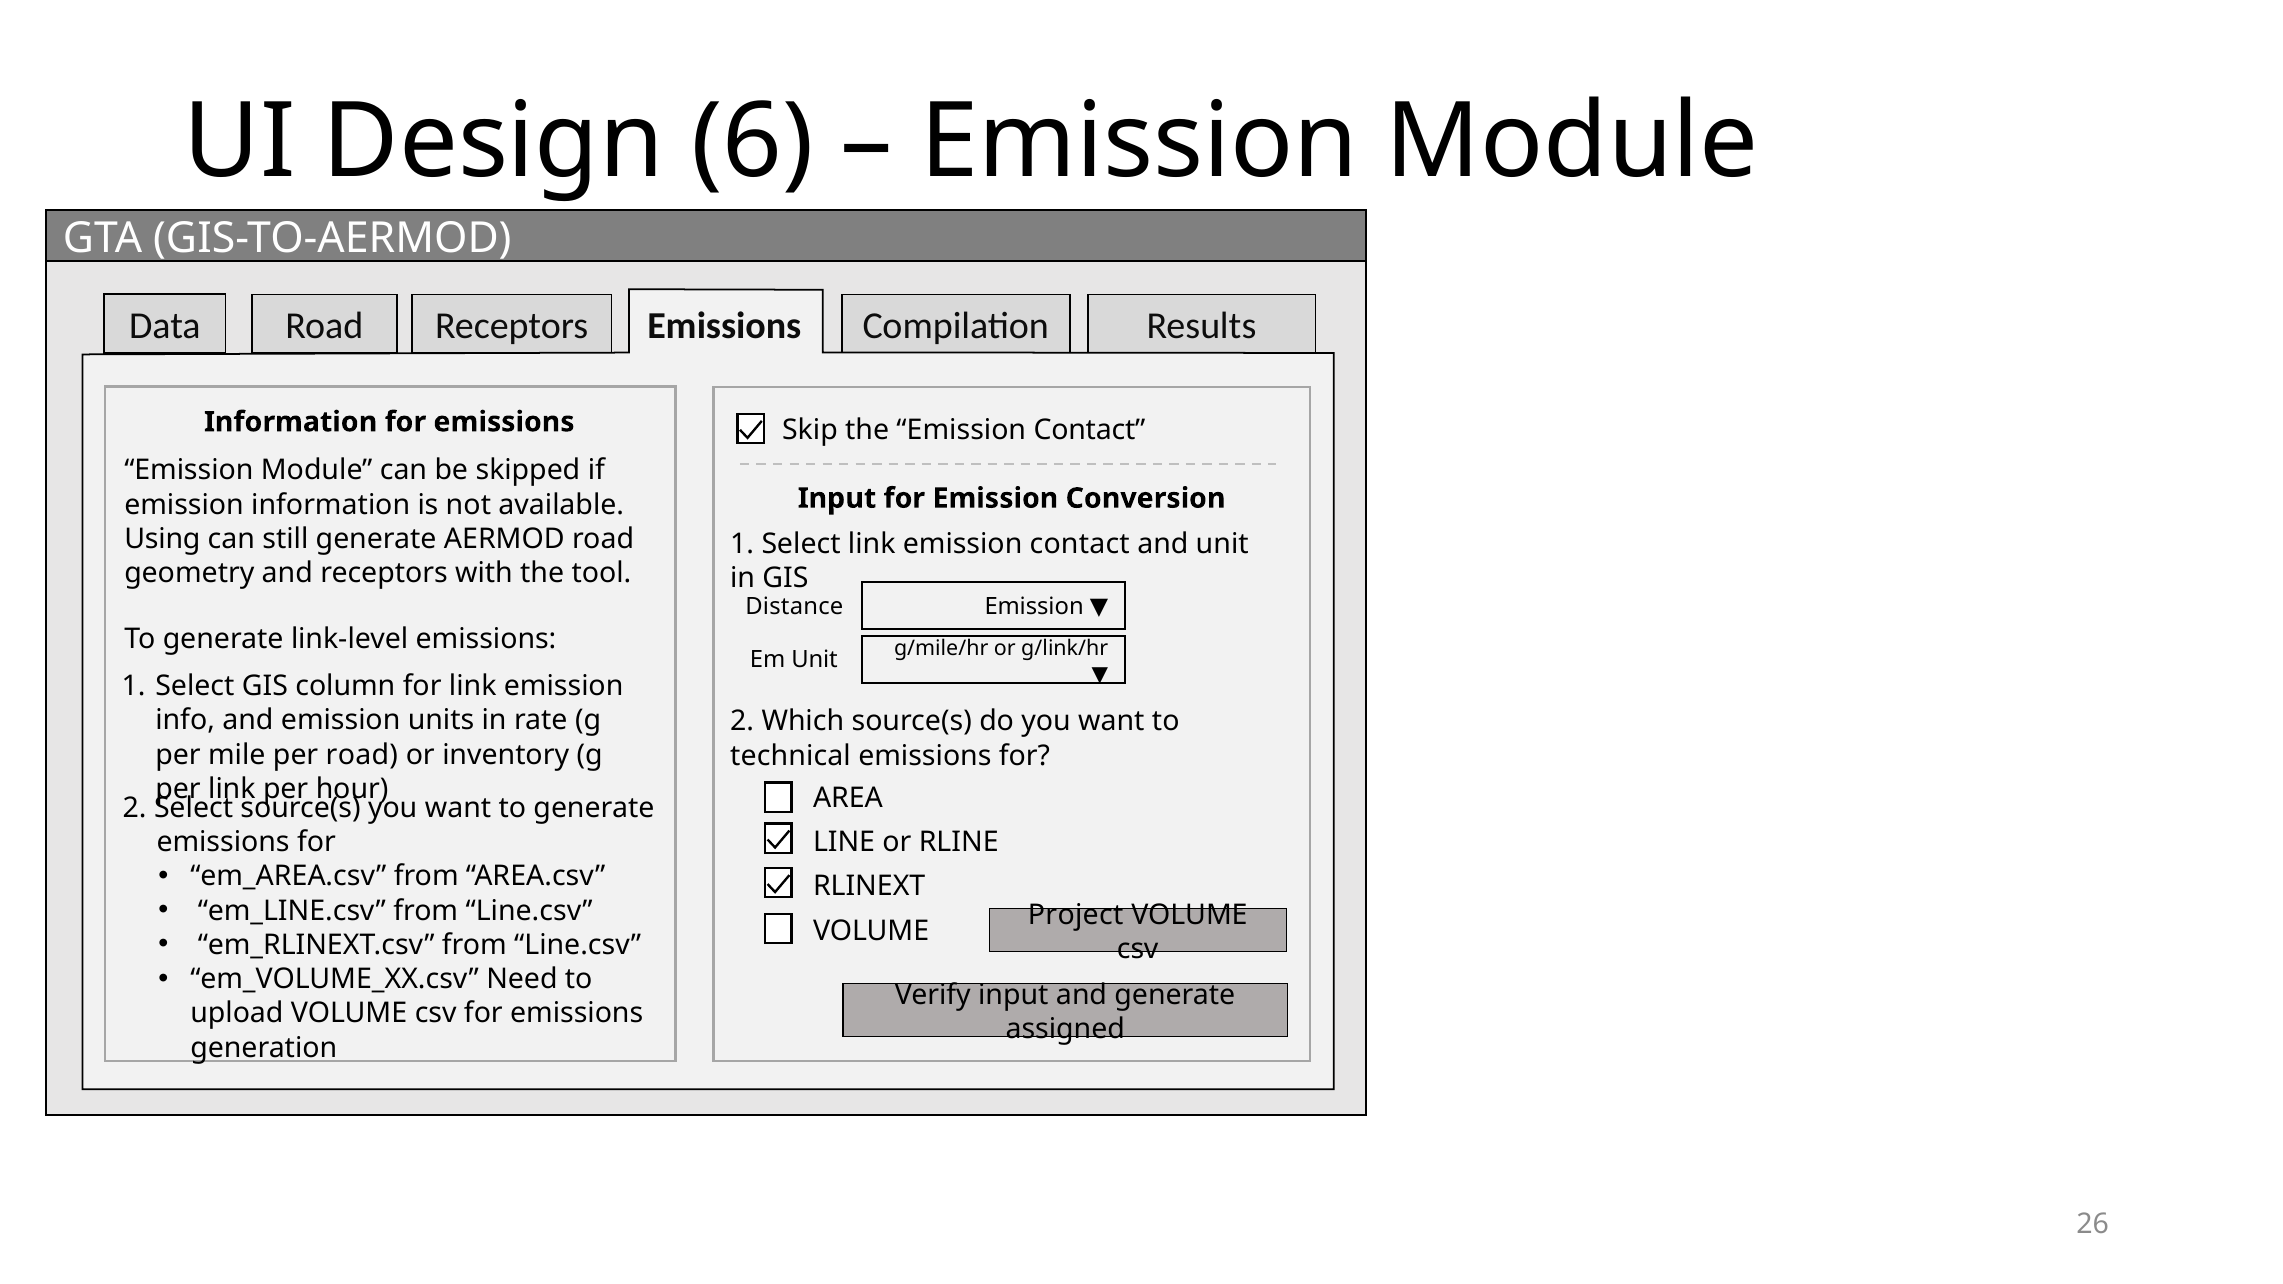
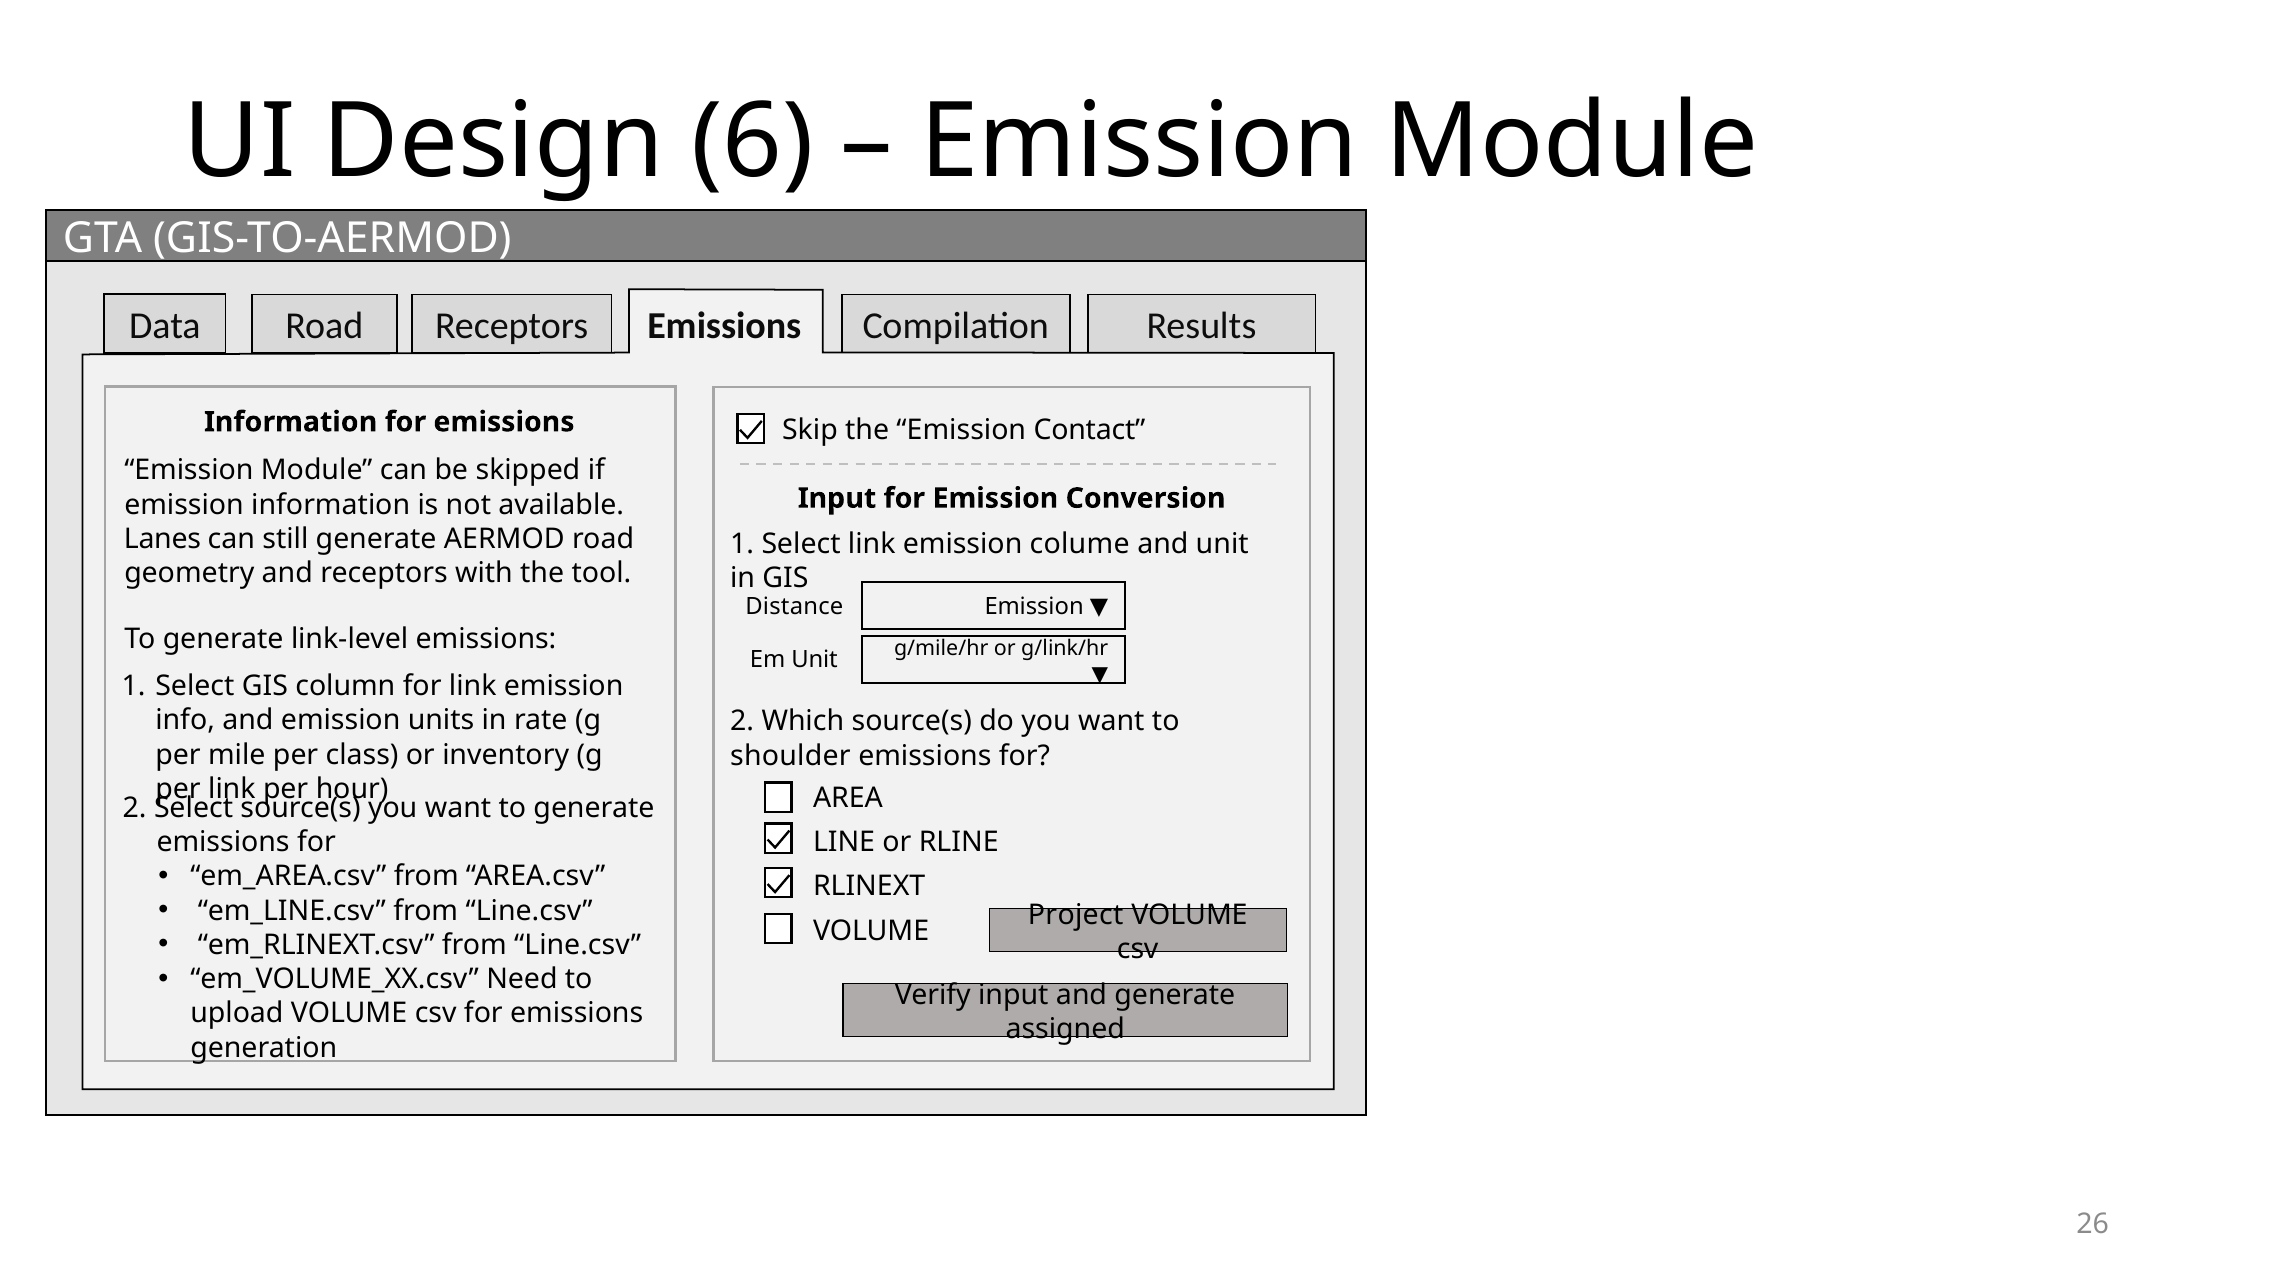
Using: Using -> Lanes
link emission contact: contact -> colume
per road: road -> class
technical: technical -> shoulder
